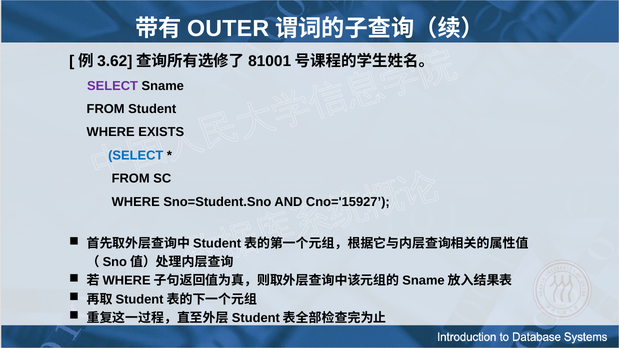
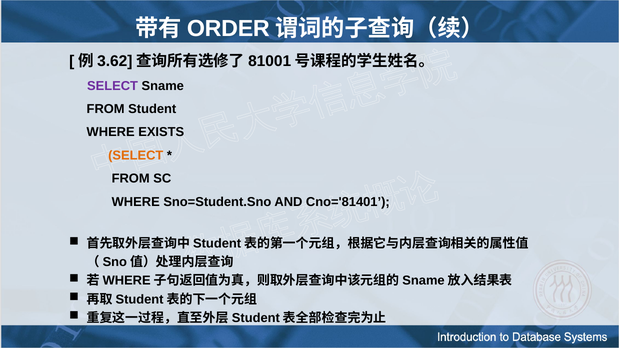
OUTER: OUTER -> ORDER
SELECT at (136, 156) colour: blue -> orange
Cno='15927: Cno='15927 -> Cno='81401
